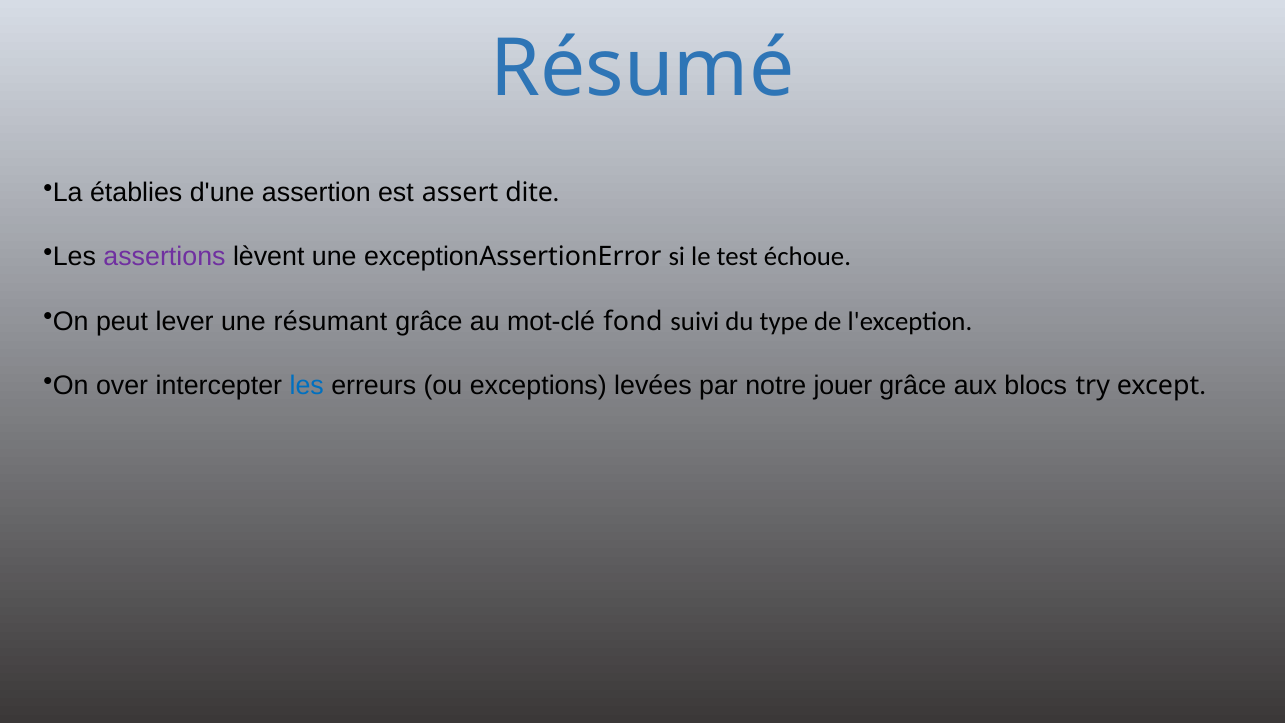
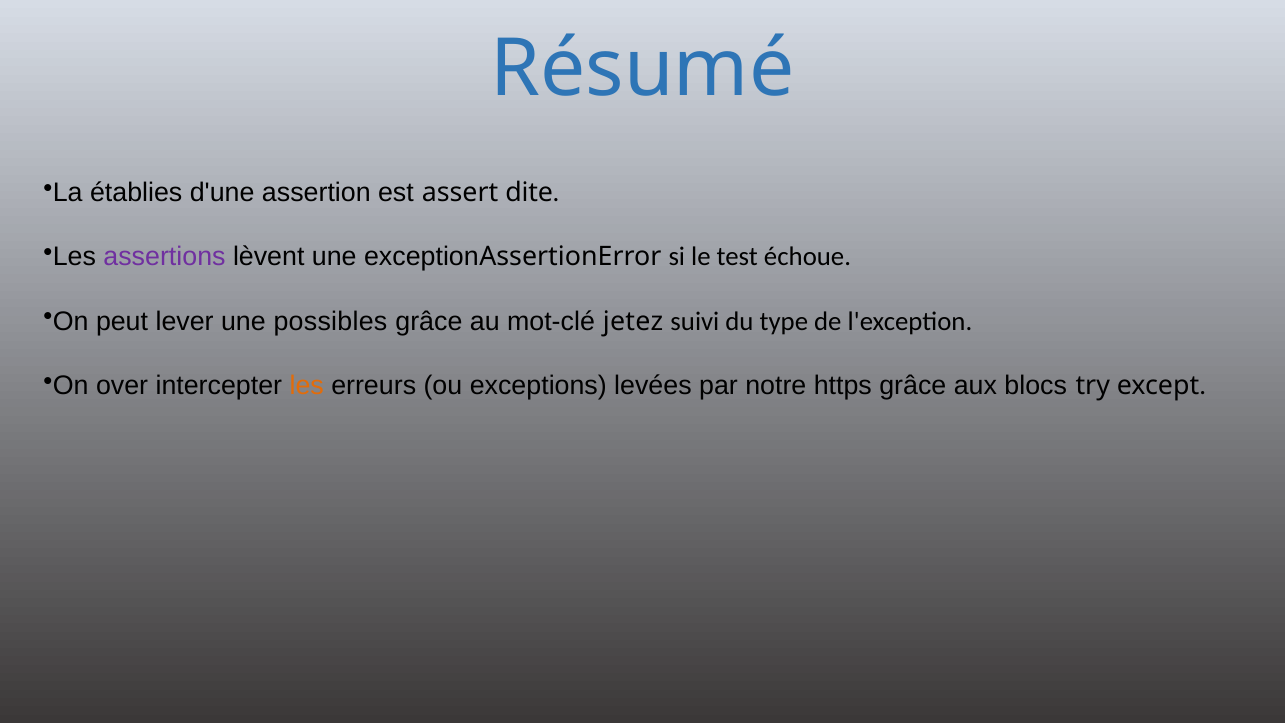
résumant: résumant -> possibles
fond: fond -> jetez
les at (307, 385) colour: blue -> orange
jouer: jouer -> https
